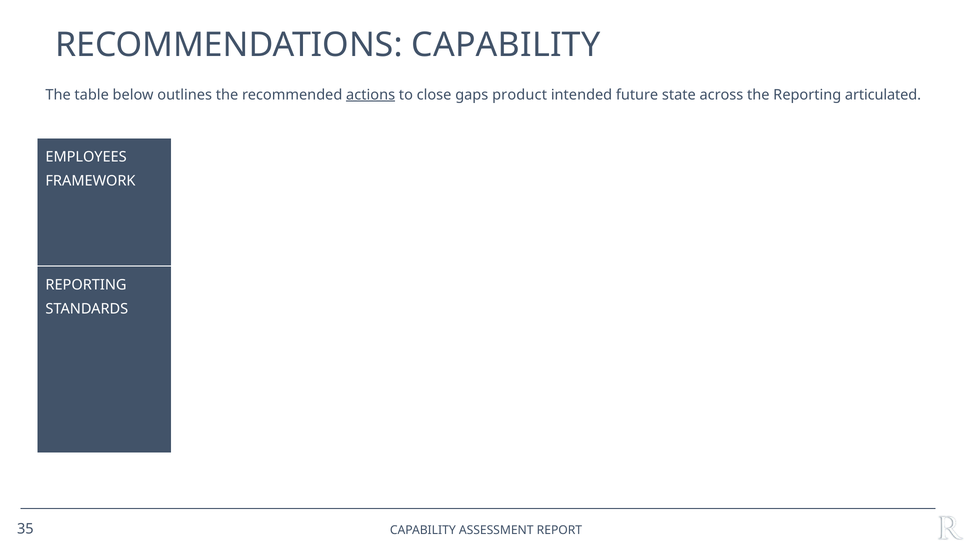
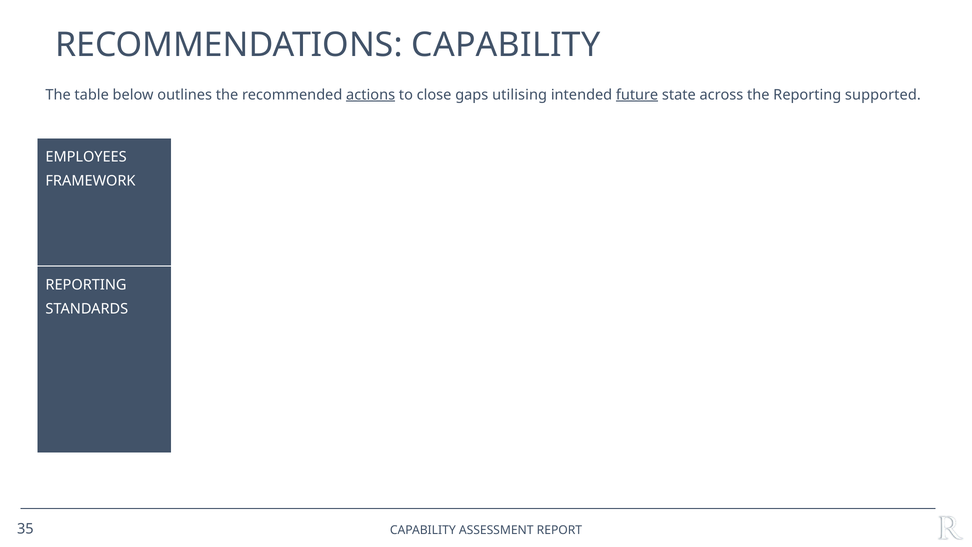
product: product -> utilising
future underline: none -> present
articulated: articulated -> supported
